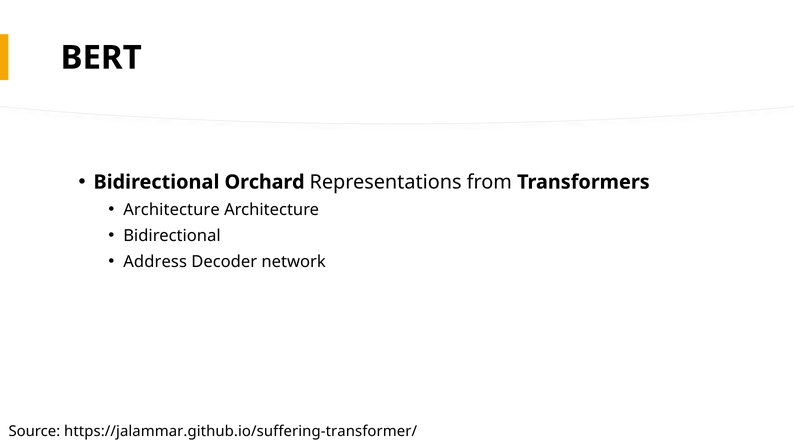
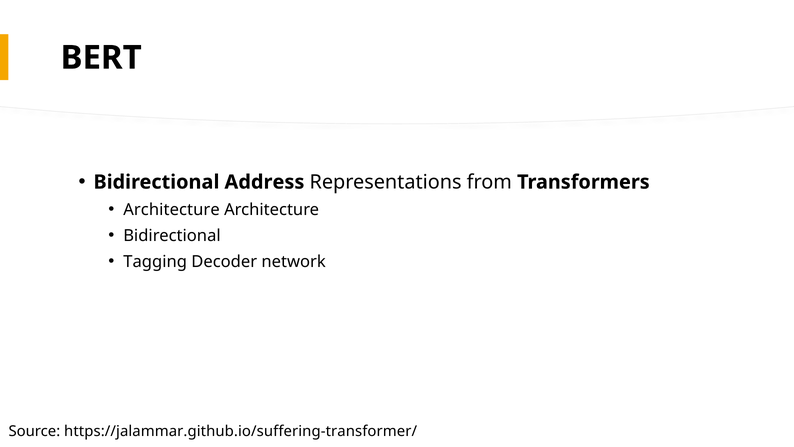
Orchard: Orchard -> Address
Address: Address -> Tagging
